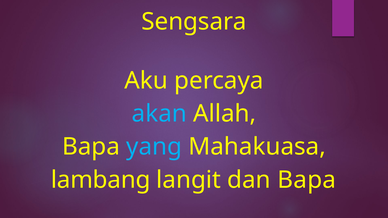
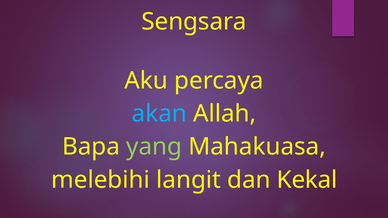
yang colour: light blue -> light green
lambang: lambang -> melebihi
dan Bapa: Bapa -> Kekal
